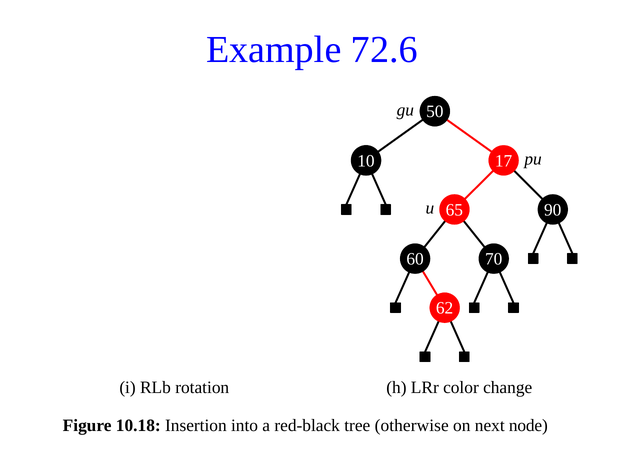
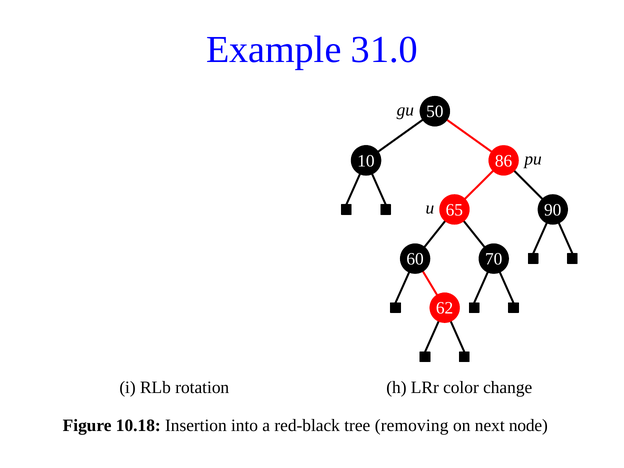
72.6: 72.6 -> 31.0
17: 17 -> 86
otherwise: otherwise -> removing
